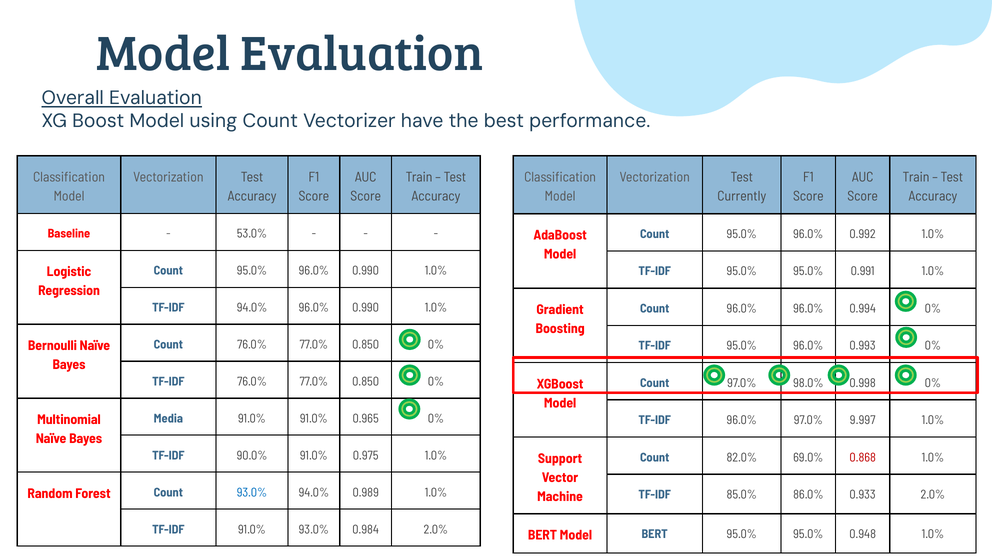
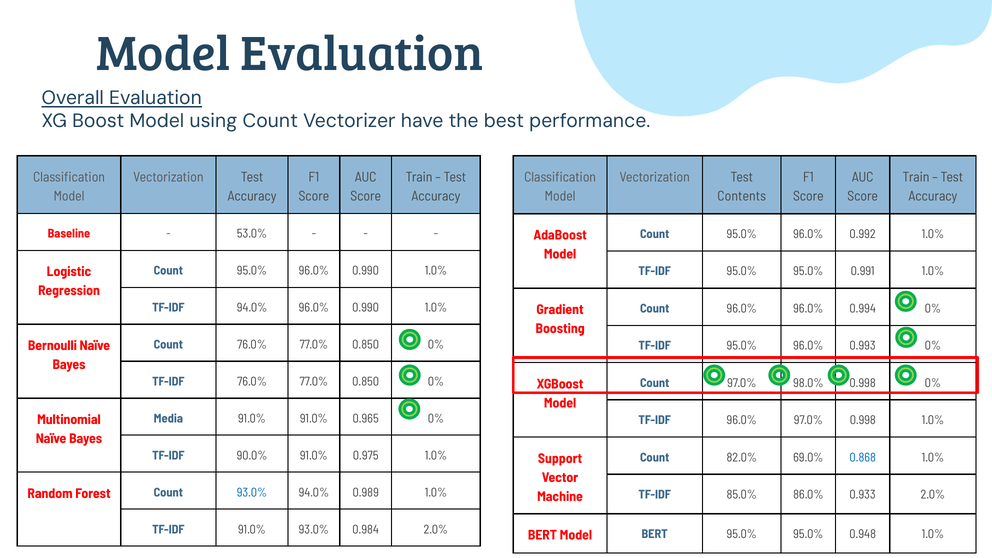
Currently: Currently -> Contents
97.0% 9.997: 9.997 -> 0.998
0.868 colour: red -> blue
